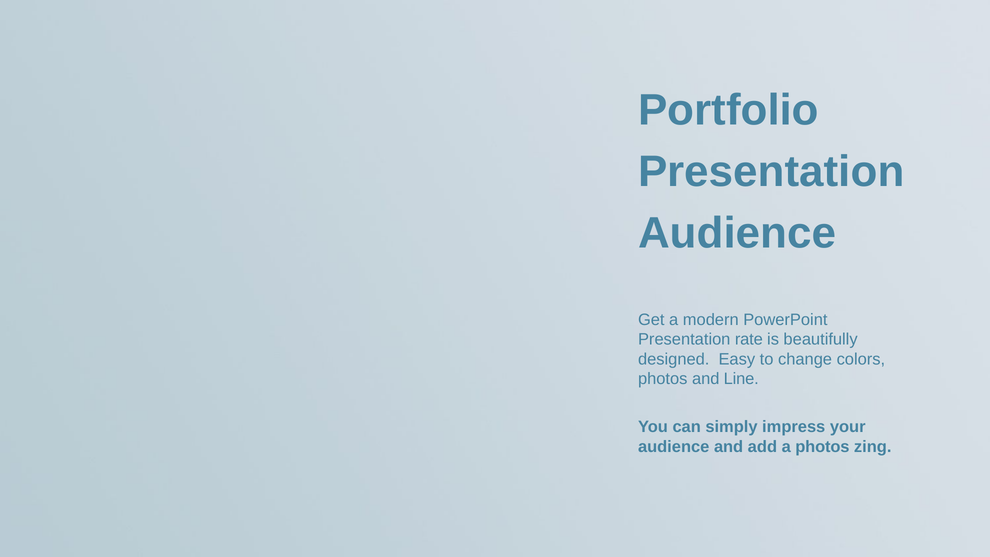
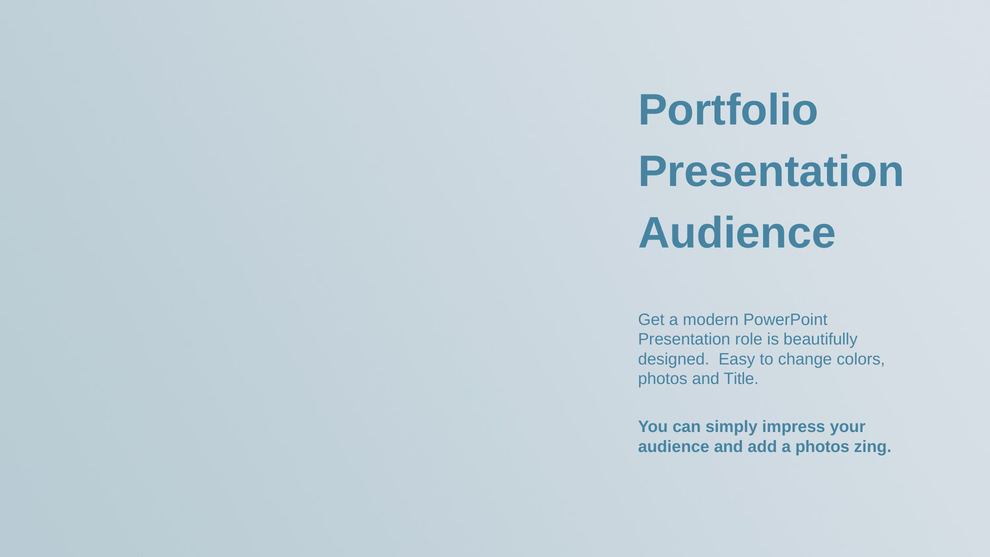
rate: rate -> role
Line: Line -> Title
